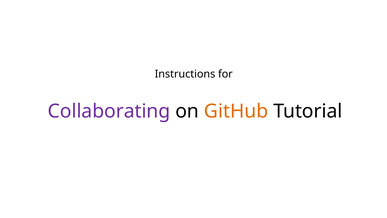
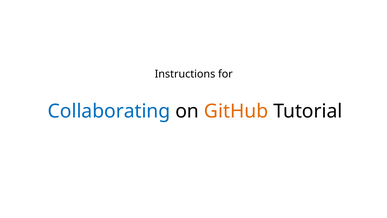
Collaborating colour: purple -> blue
